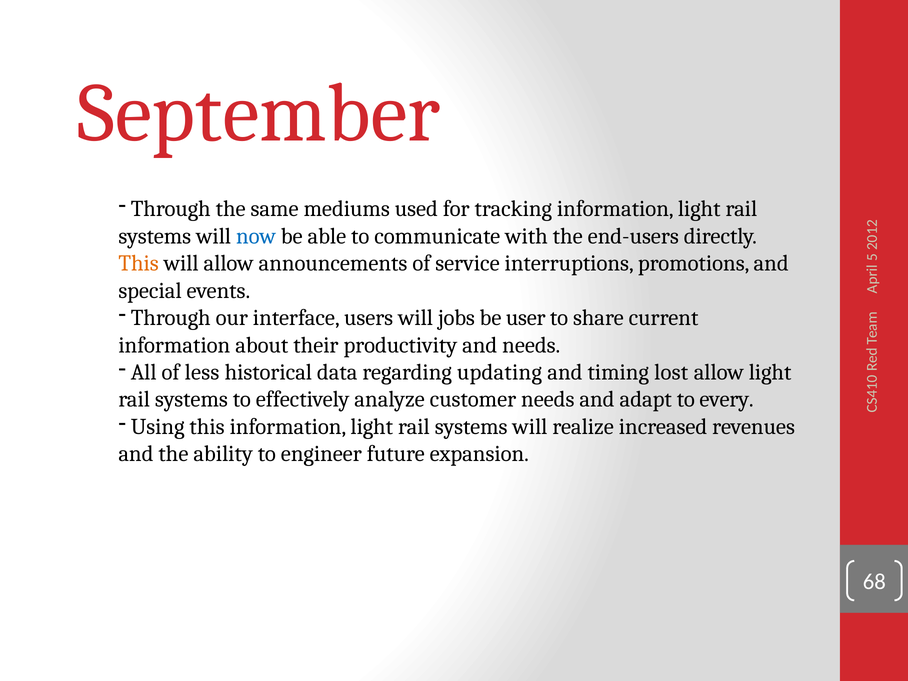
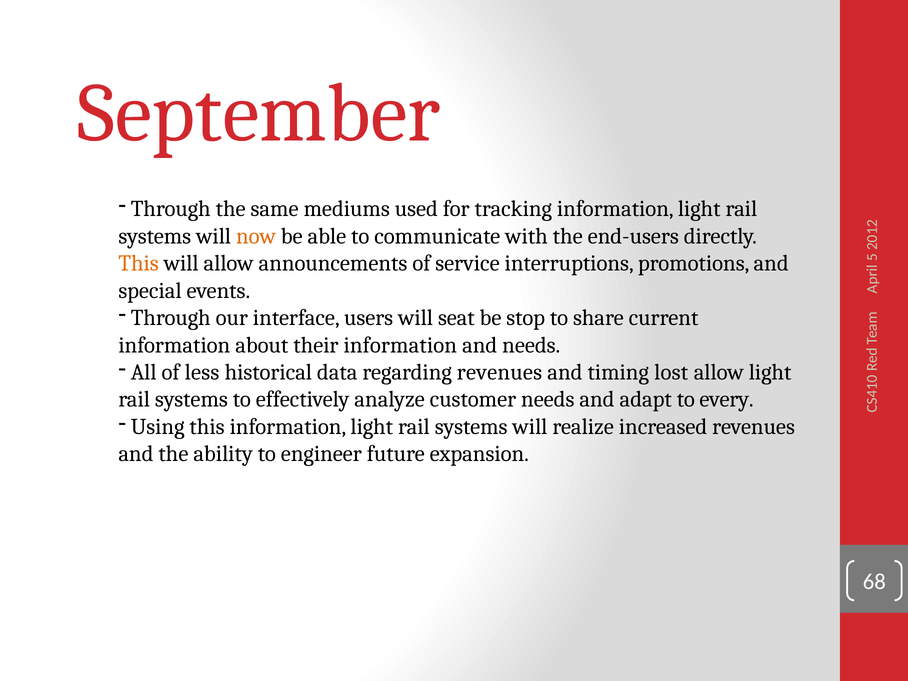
now colour: blue -> orange
jobs: jobs -> seat
user: user -> stop
their productivity: productivity -> information
regarding updating: updating -> revenues
